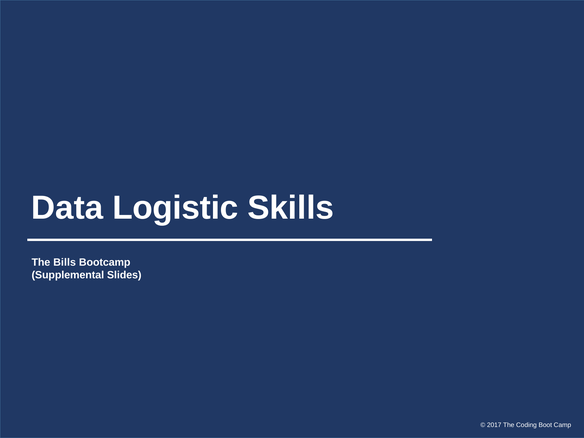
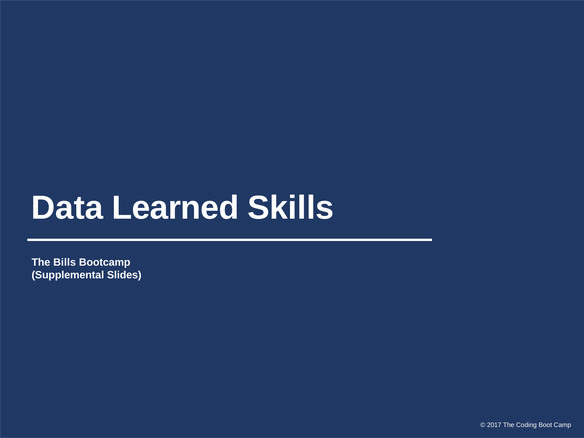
Logistic: Logistic -> Learned
